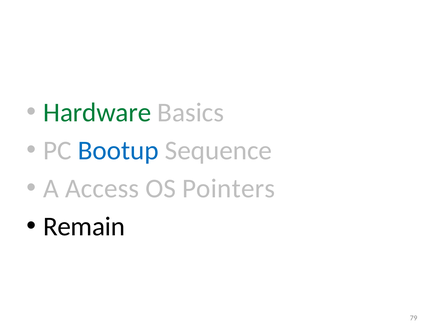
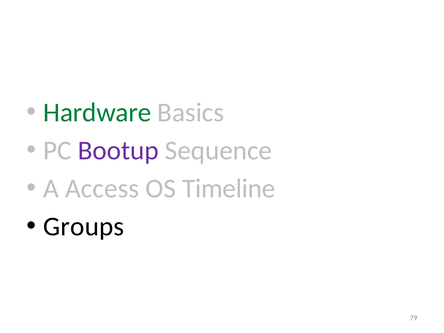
Bootup colour: blue -> purple
Pointers: Pointers -> Timeline
Remain: Remain -> Groups
